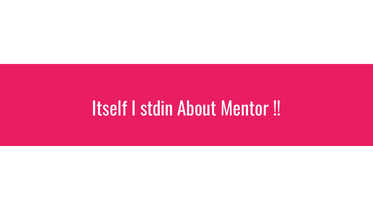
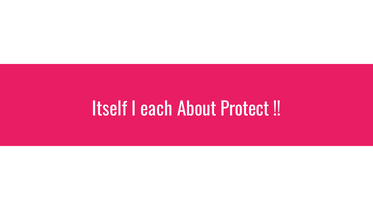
stdin: stdin -> each
Mentor: Mentor -> Protect
